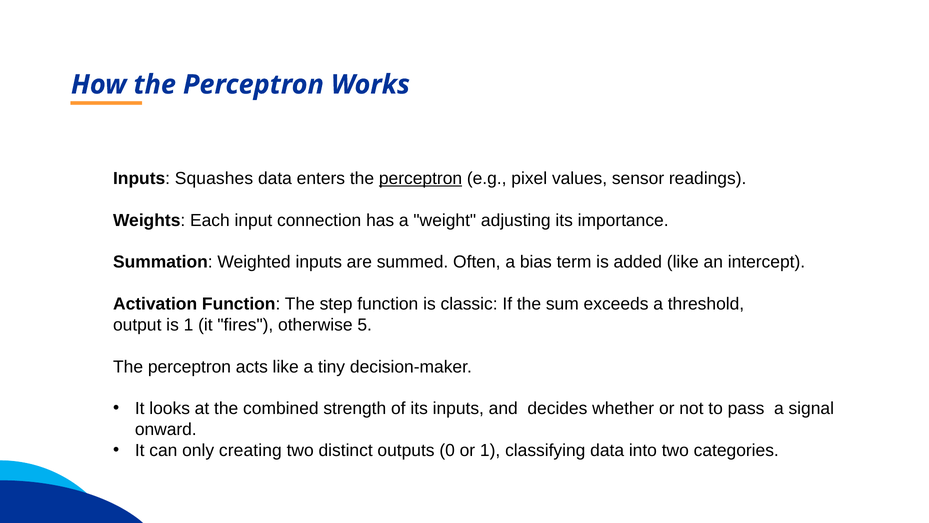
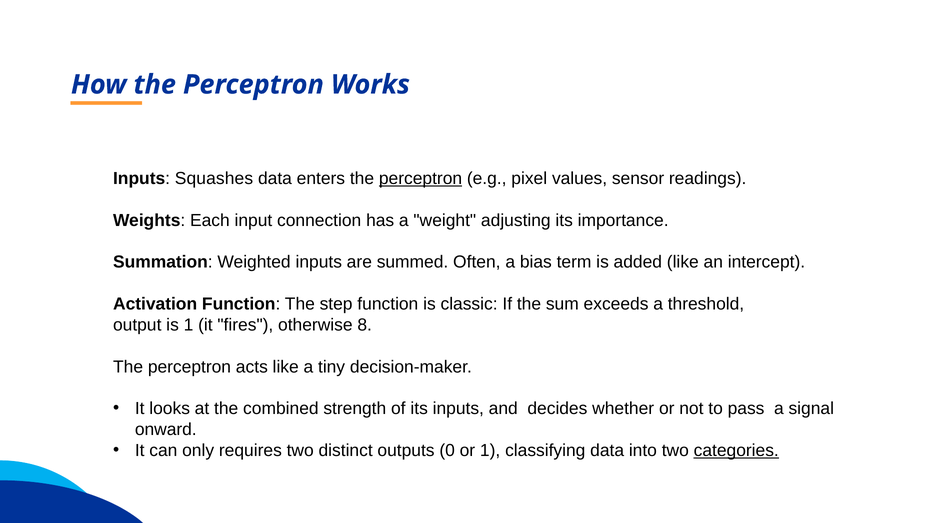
5: 5 -> 8
creating: creating -> requires
categories underline: none -> present
